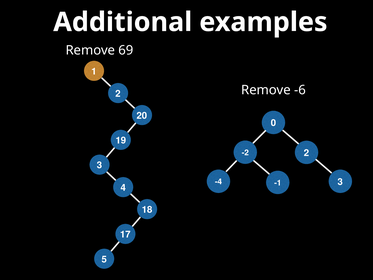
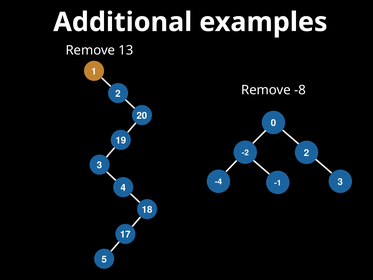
69: 69 -> 13
-6: -6 -> -8
